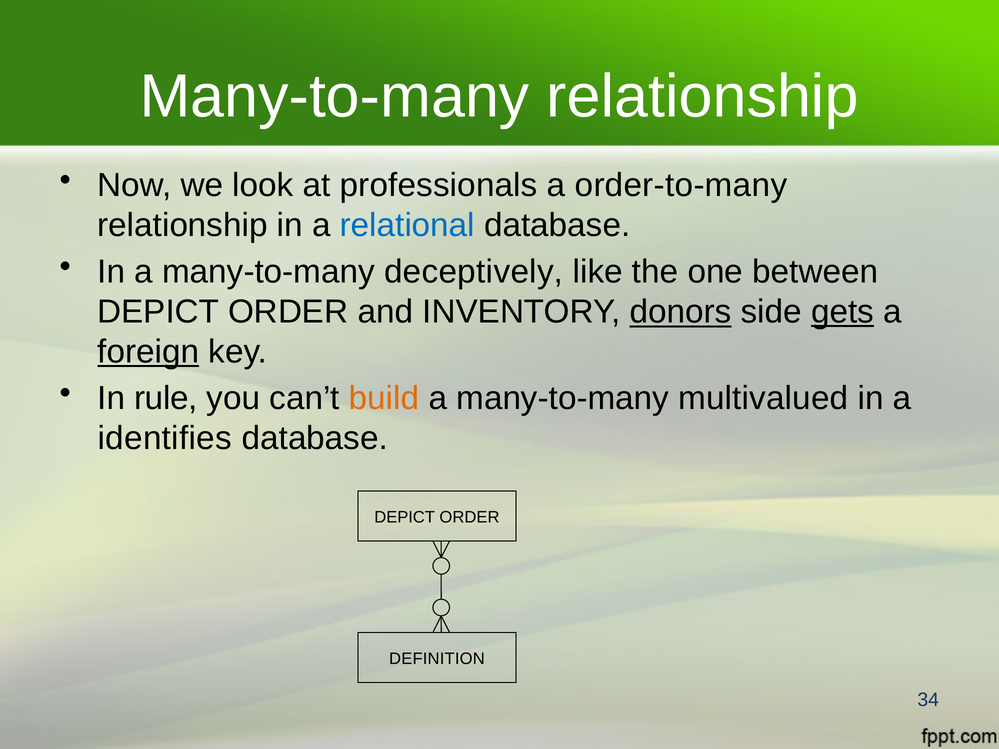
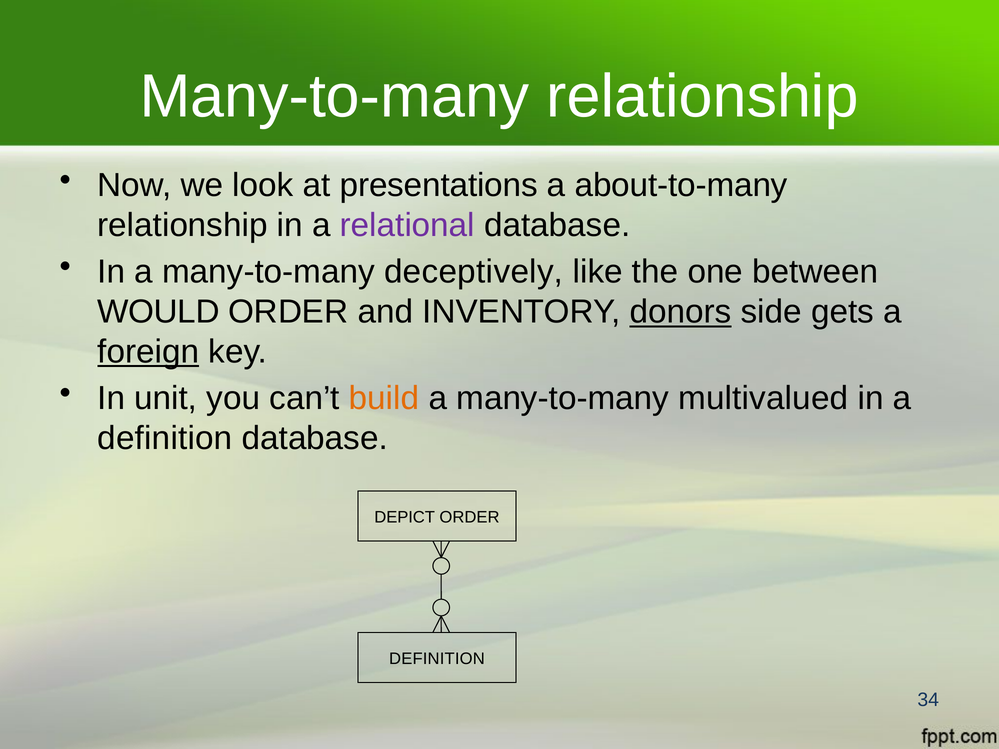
professionals: professionals -> presentations
order-to-many: order-to-many -> about-to-many
relational colour: blue -> purple
DEPICT at (158, 312): DEPICT -> WOULD
gets underline: present -> none
rule: rule -> unit
identifies at (165, 439): identifies -> definition
